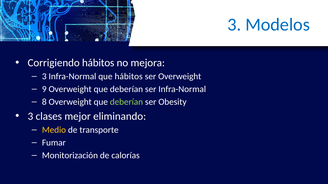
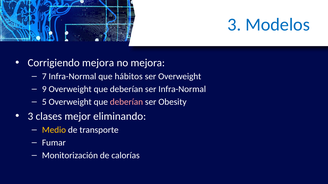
Corrigiendo hábitos: hábitos -> mejora
3 at (44, 77): 3 -> 7
8: 8 -> 5
deberían at (126, 102) colour: light green -> pink
